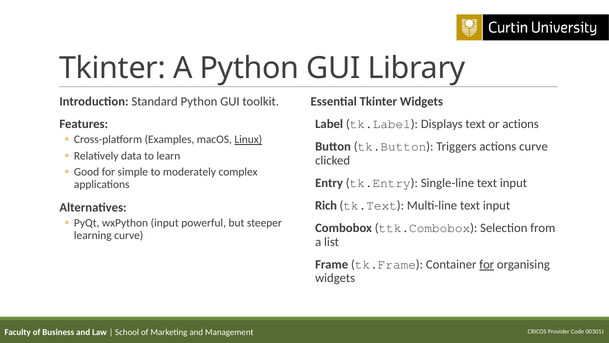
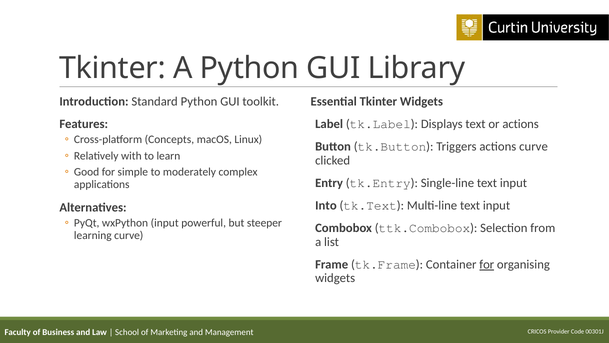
Examples: Examples -> Concepts
Linux underline: present -> none
data: data -> with
Rich: Rich -> Into
